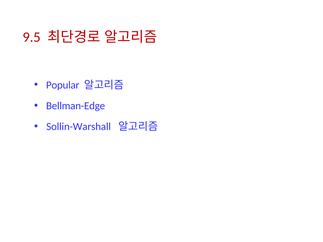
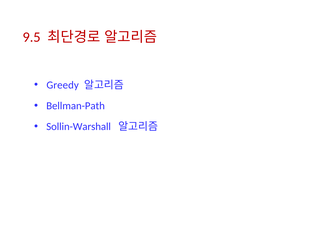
Popular: Popular -> Greedy
Bellman-Edge: Bellman-Edge -> Bellman-Path
